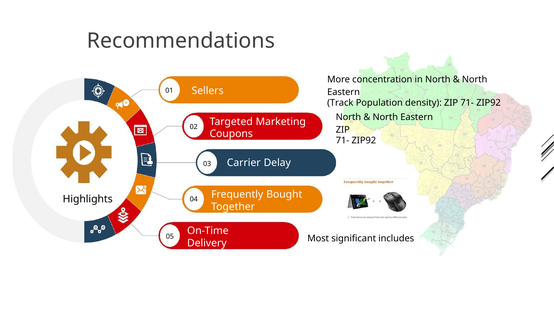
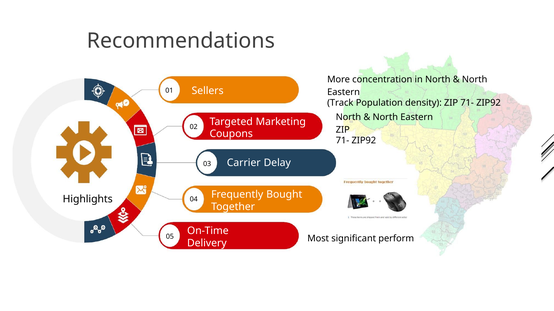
includes: includes -> perform
